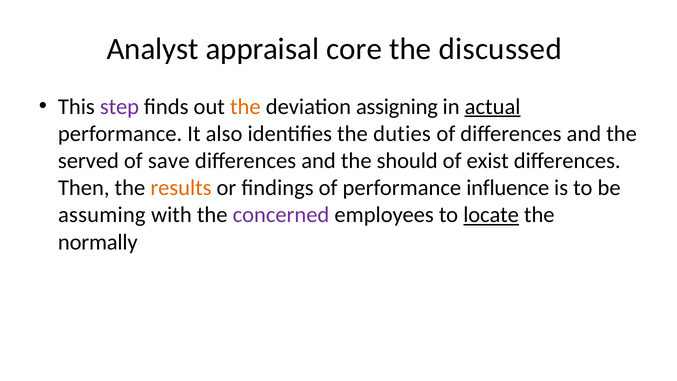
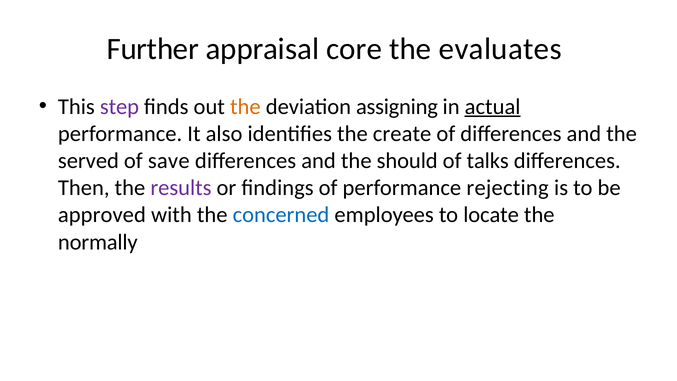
Analyst: Analyst -> Further
discussed: discussed -> evaluates
duties: duties -> create
exist: exist -> talks
results colour: orange -> purple
influence: influence -> rejecting
assuming: assuming -> approved
concerned colour: purple -> blue
locate underline: present -> none
